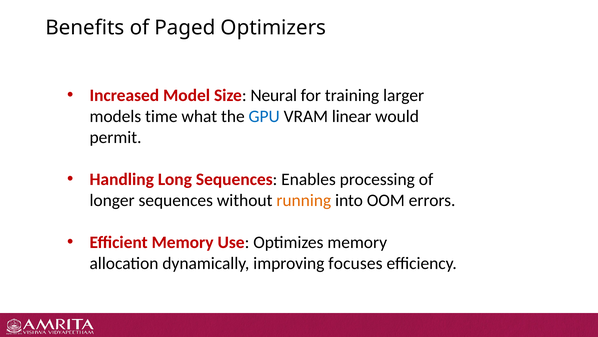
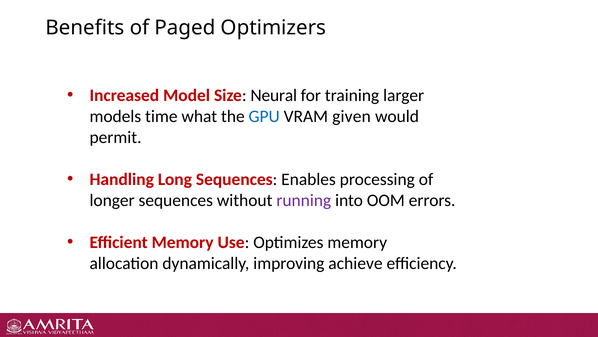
linear: linear -> given
running colour: orange -> purple
focuses: focuses -> achieve
